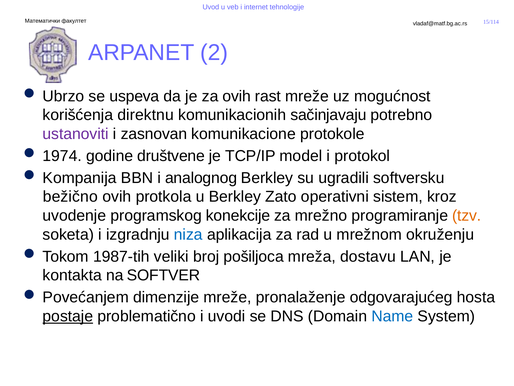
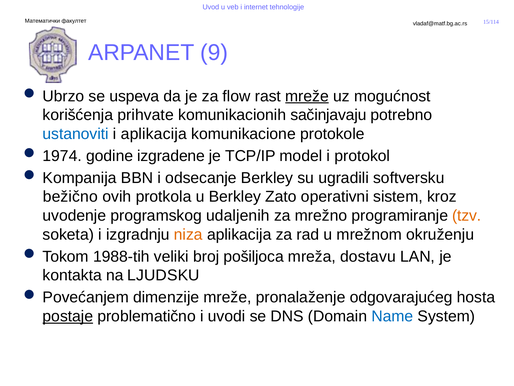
2: 2 -> 9
za ovih: ovih -> flow
mreže at (307, 96) underline: none -> present
direktnu: direktnu -> prihvate
ustanoviti colour: purple -> blue
i zasnovan: zasnovan -> aplikacija
društvene: društvene -> izgradene
analognog: analognog -> odsecanje
konekcije: konekcije -> udaljenih
niza colour: blue -> orange
1987-tih: 1987-tih -> 1988-tih
SOFTVER: SOFTVER -> LJUDSKU
